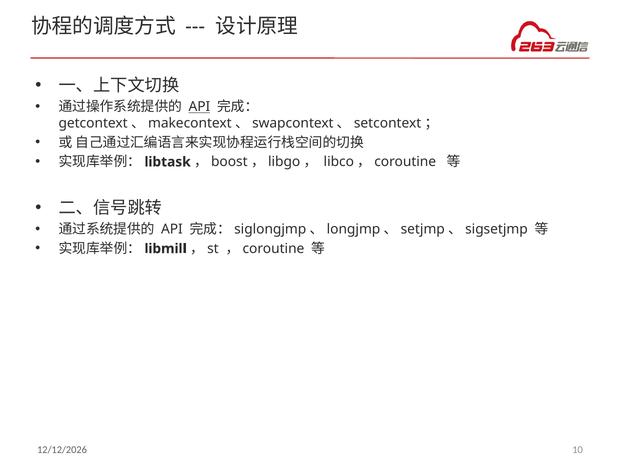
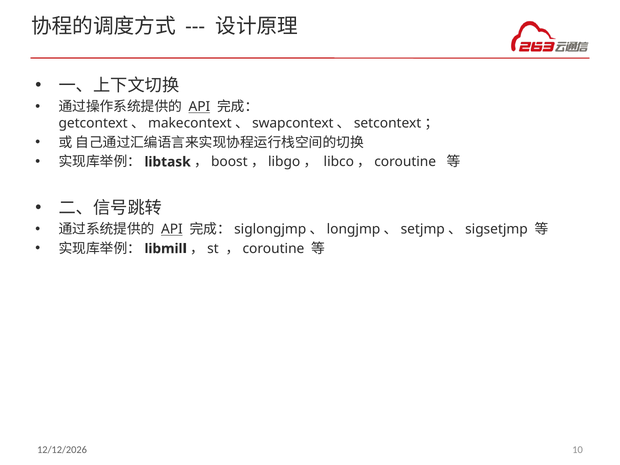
API at (172, 229) underline: none -> present
